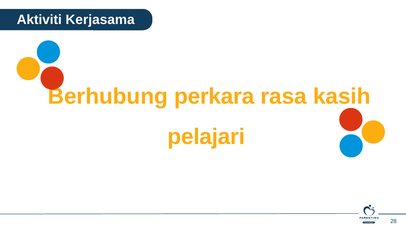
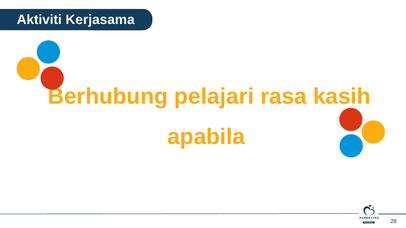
perkara: perkara -> pelajari
pelajari: pelajari -> apabila
